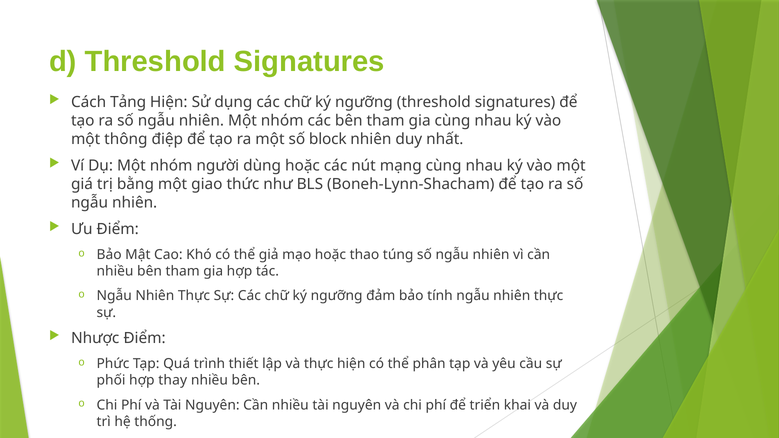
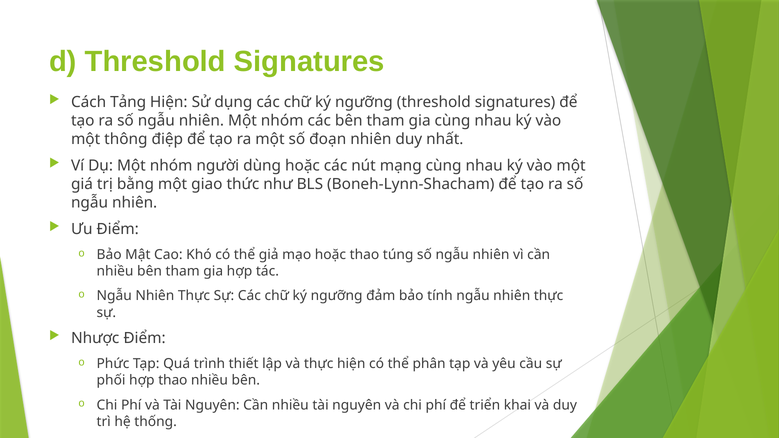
block: block -> đoạn
hợp thay: thay -> thao
